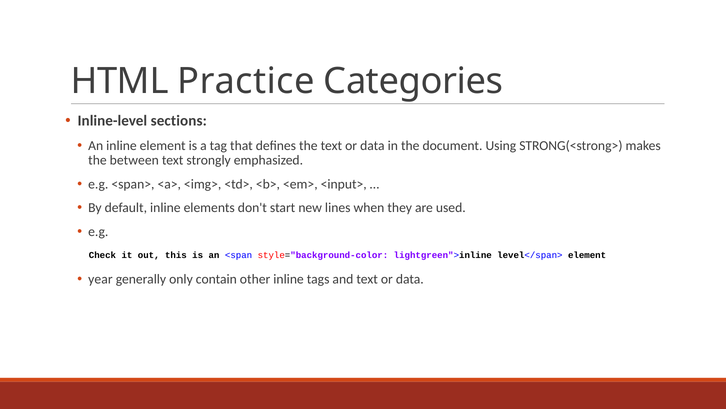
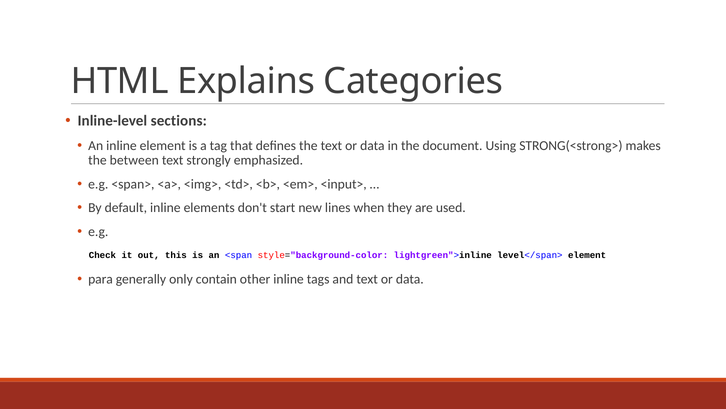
Practice: Practice -> Explains
year: year -> para
